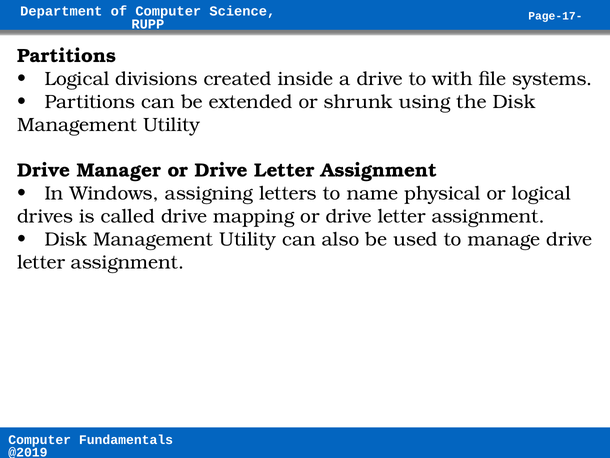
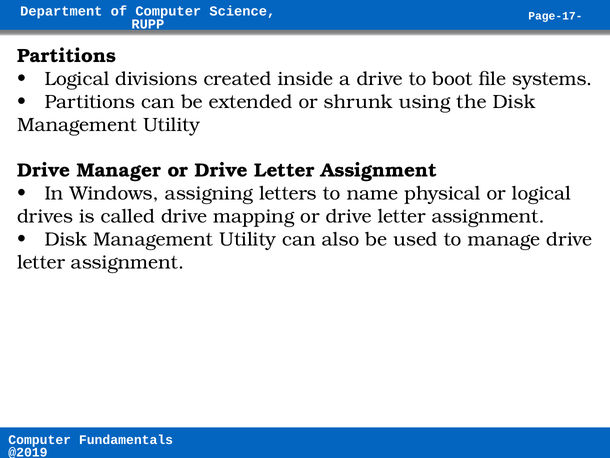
with: with -> boot
